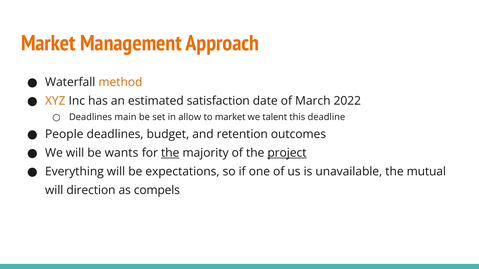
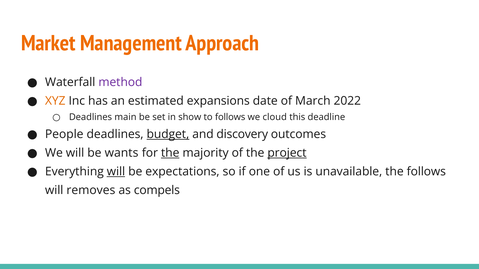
method colour: orange -> purple
satisfaction: satisfaction -> expansions
allow: allow -> show
to market: market -> follows
talent: talent -> cloud
budget underline: none -> present
retention: retention -> discovery
will at (116, 172) underline: none -> present
the mutual: mutual -> follows
direction: direction -> removes
